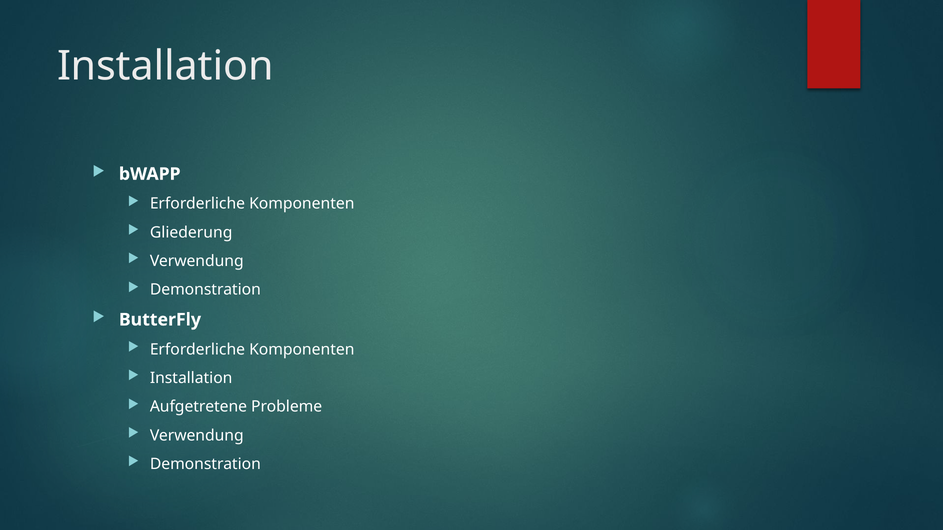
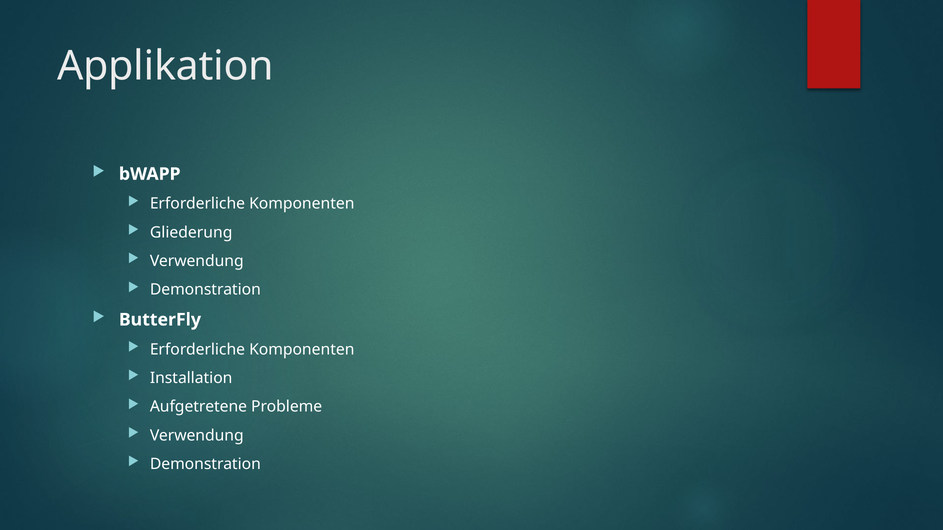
Installation at (165, 66): Installation -> Applikation
